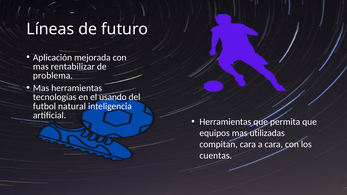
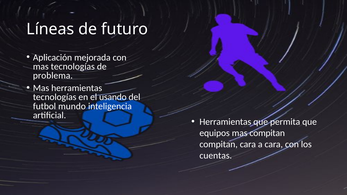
mas rentabilizar: rentabilizar -> tecnologías
natural: natural -> mundo
mas utilizadas: utilizadas -> compitan
